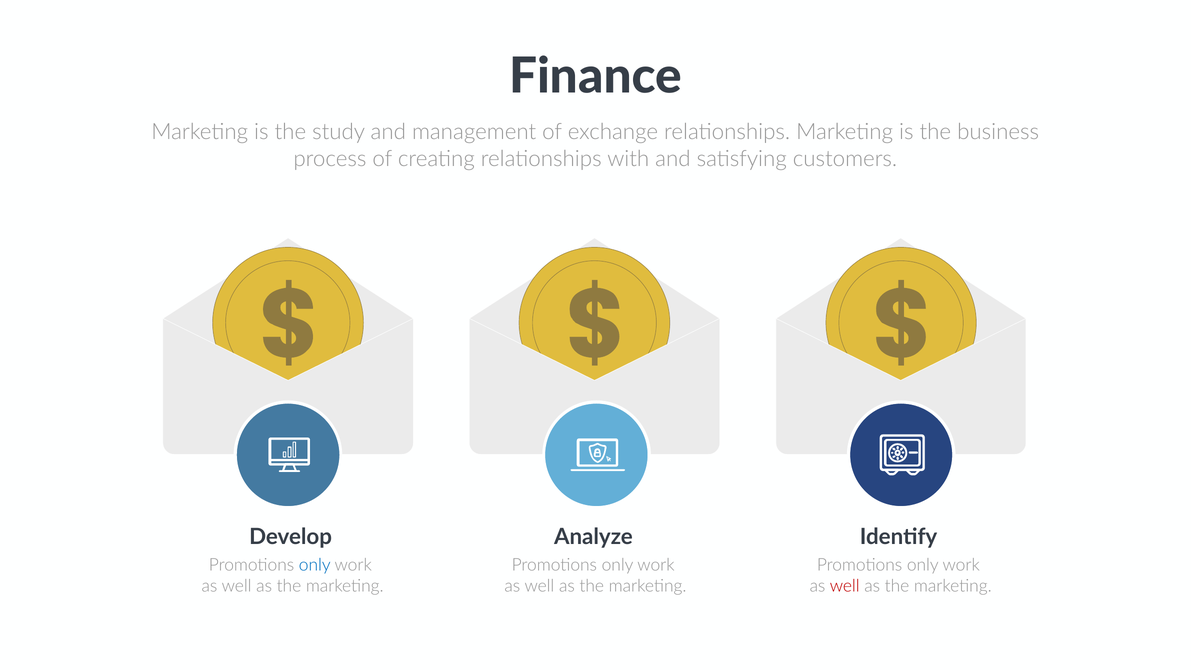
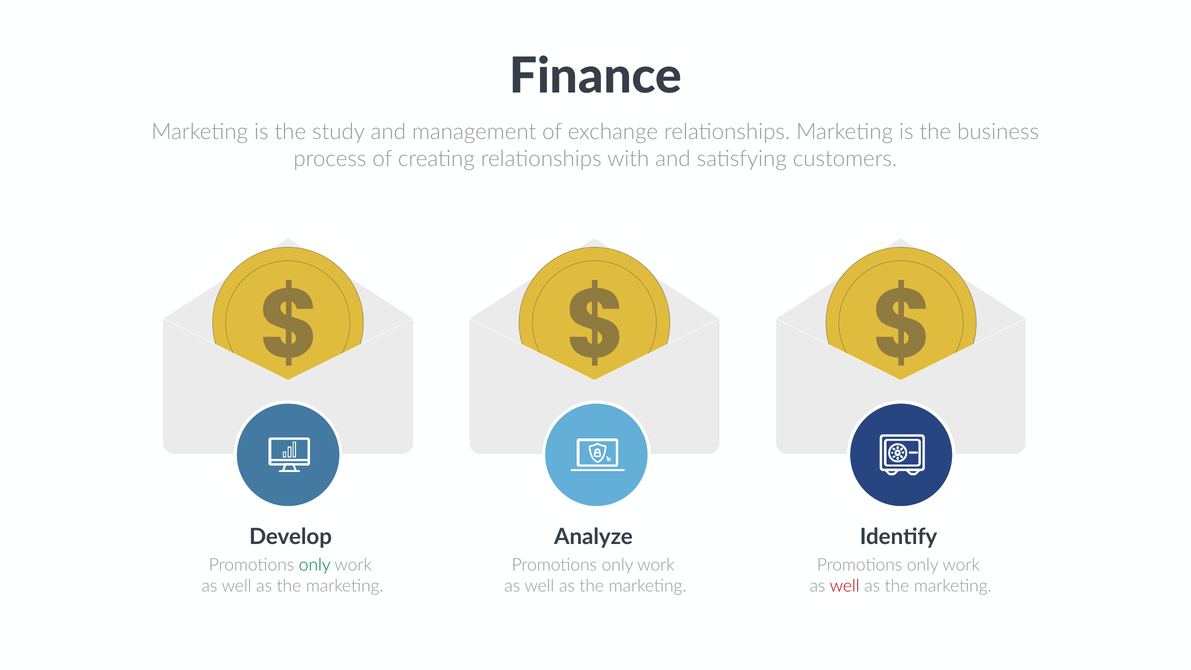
only at (315, 565) colour: blue -> green
